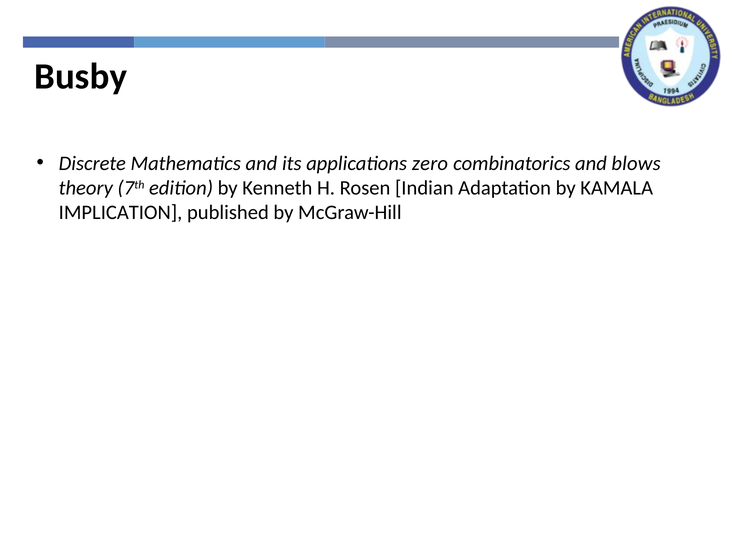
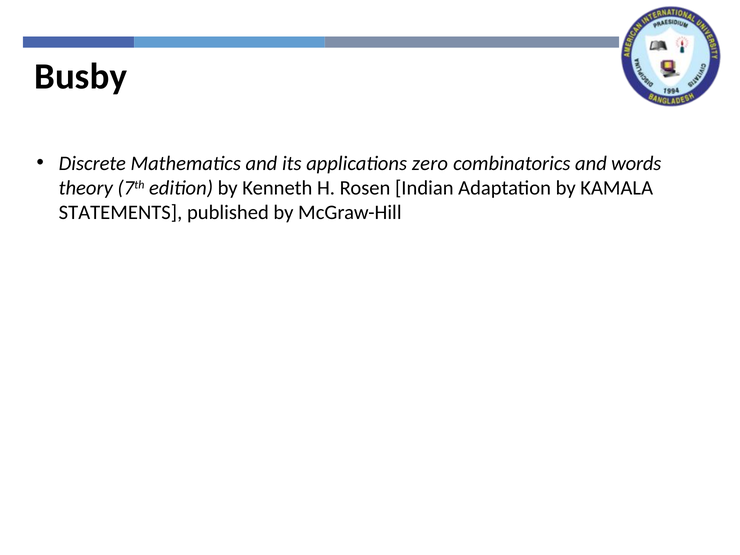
blows: blows -> words
IMPLICATION: IMPLICATION -> STATEMENTS
